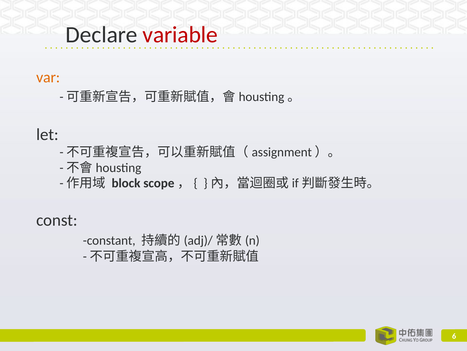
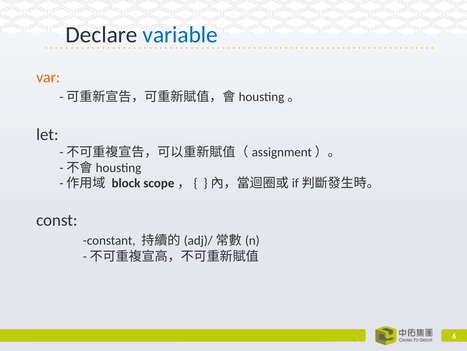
variable colour: red -> blue
